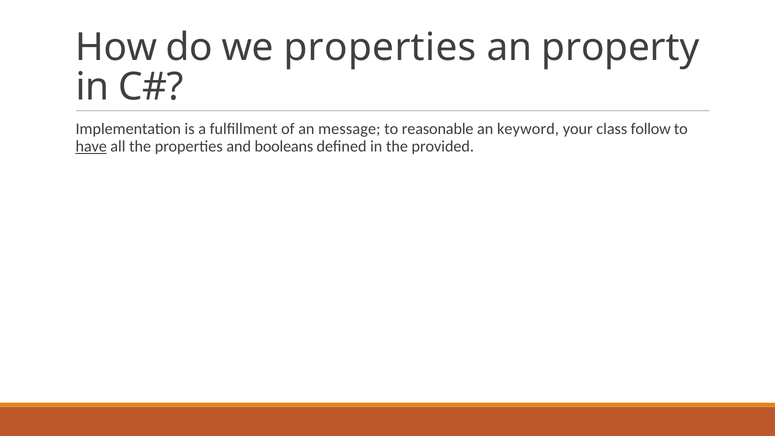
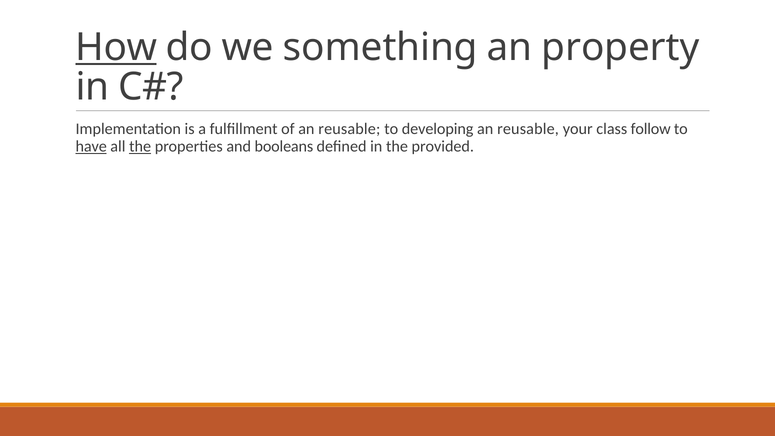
How underline: none -> present
we properties: properties -> something
of an message: message -> reusable
reasonable: reasonable -> developing
keyword at (528, 129): keyword -> reusable
the at (140, 146) underline: none -> present
